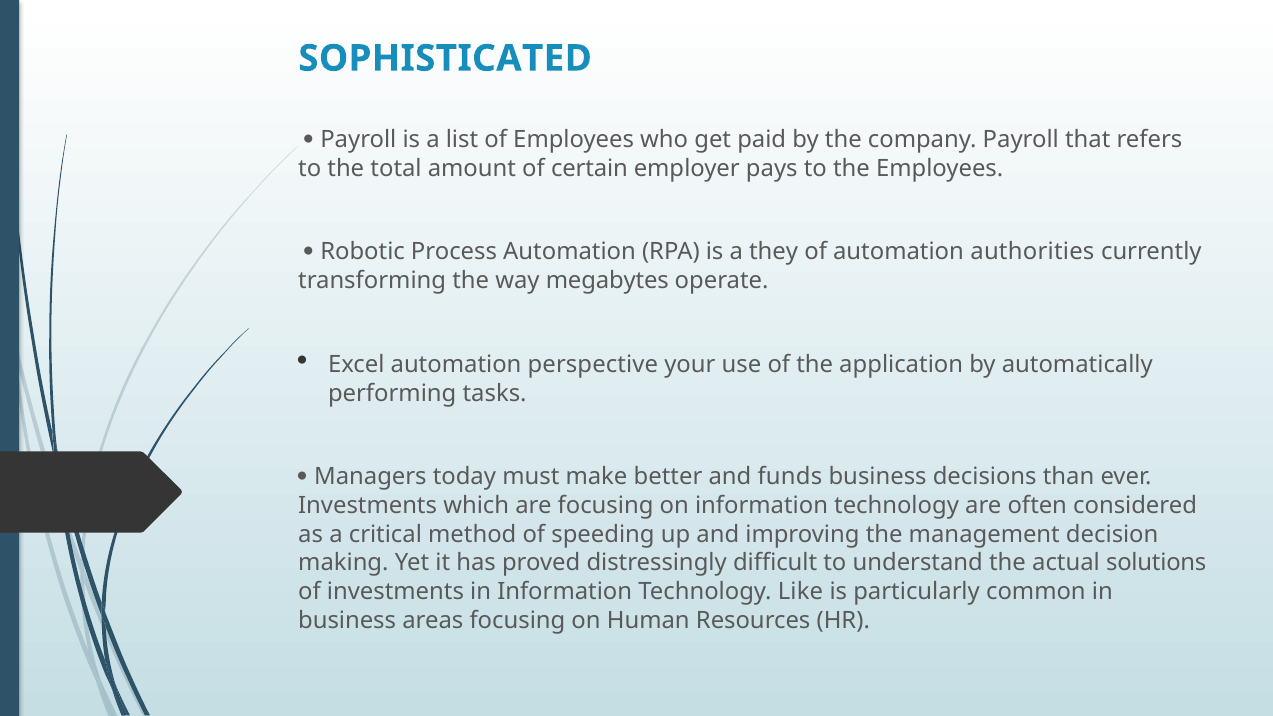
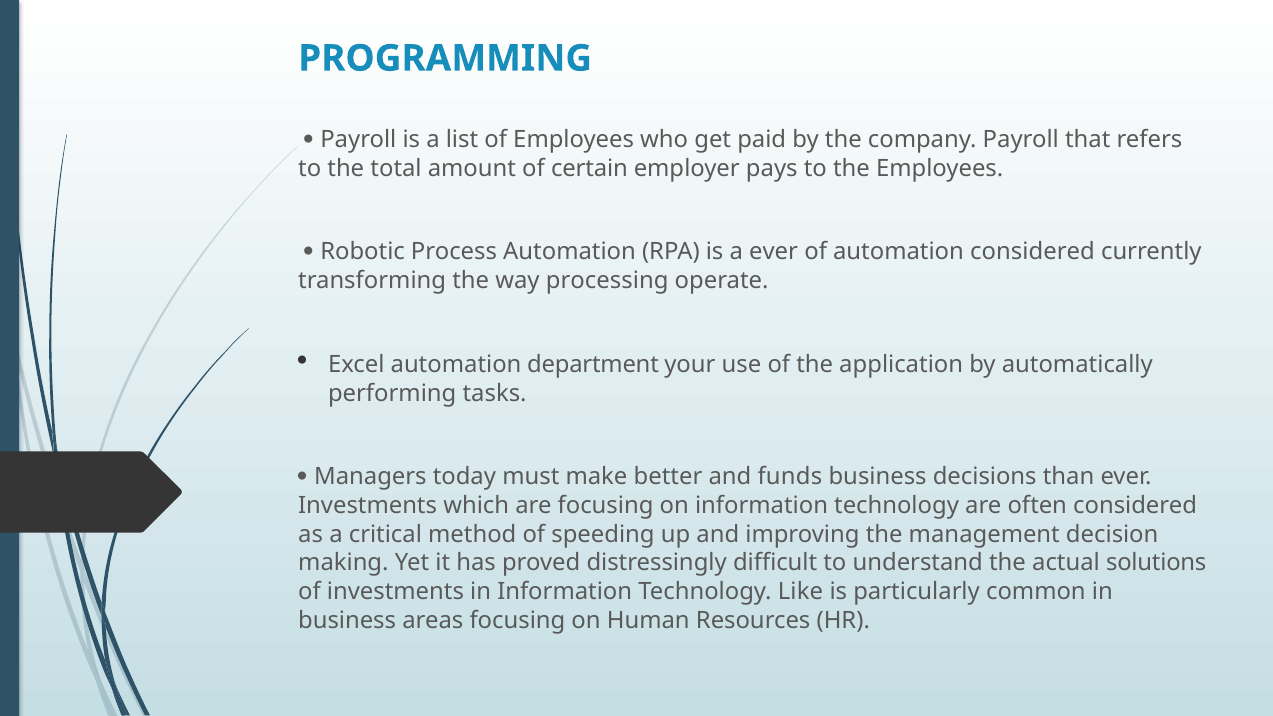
SOPHISTICATED: SOPHISTICATED -> PROGRAMMING
a they: they -> ever
automation authorities: authorities -> considered
megabytes: megabytes -> processing
perspective: perspective -> department
